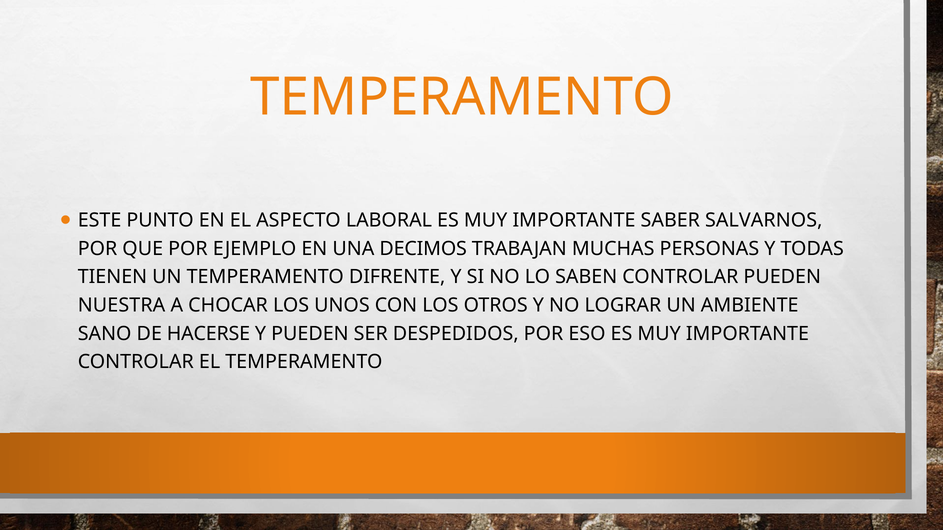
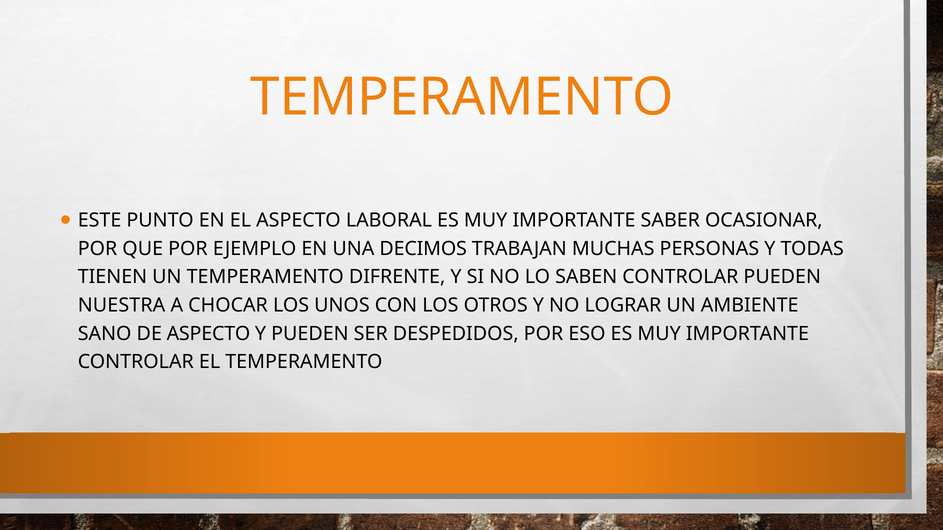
SALVARNOS: SALVARNOS -> OCASIONAR
DE HACERSE: HACERSE -> ASPECTO
